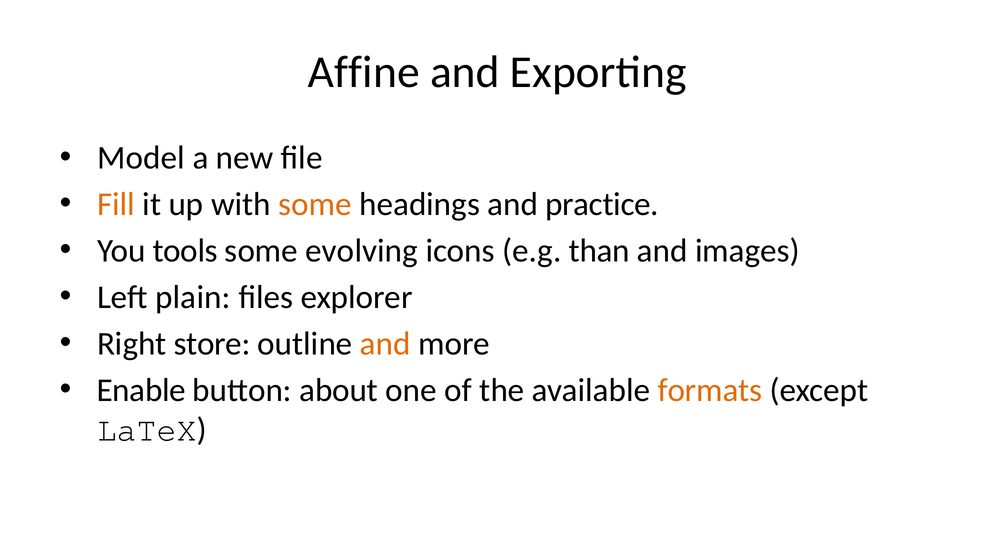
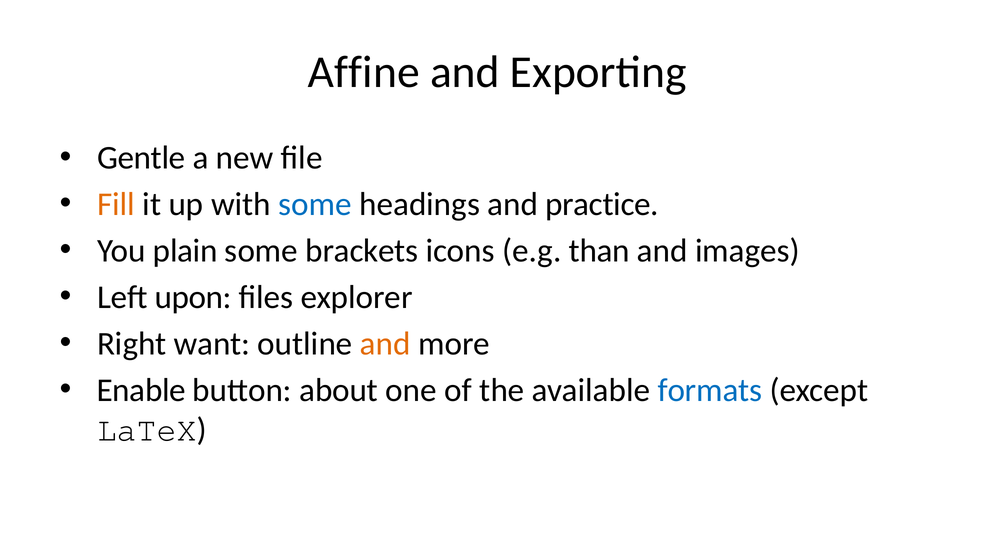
Model: Model -> Gentle
some at (315, 204) colour: orange -> blue
tools: tools -> plain
evolving: evolving -> brackets
plain: plain -> upon
store: store -> want
formats colour: orange -> blue
